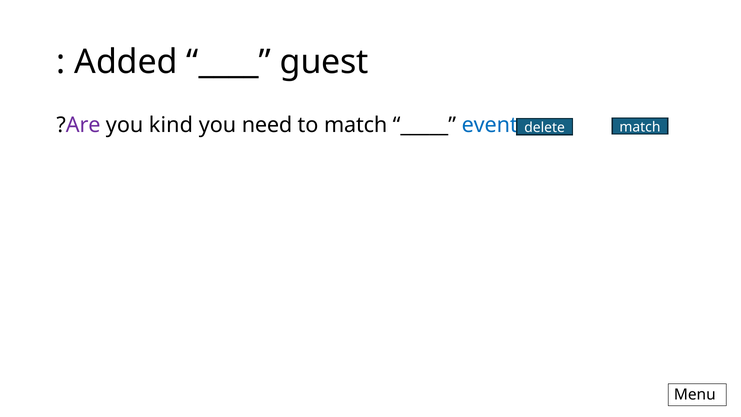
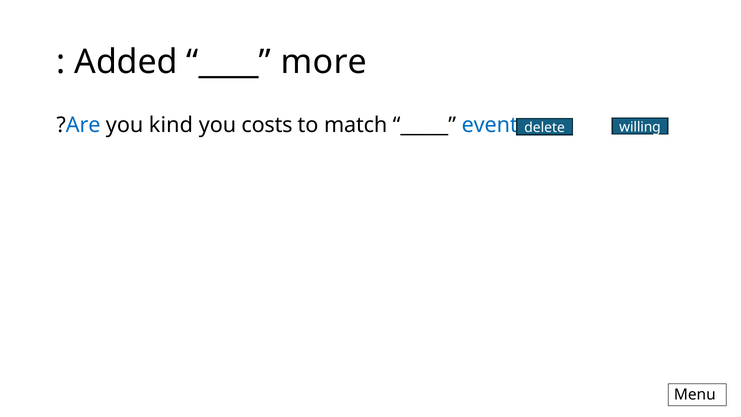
guest: guest -> more
Are colour: purple -> blue
need: need -> costs
delete match: match -> willing
